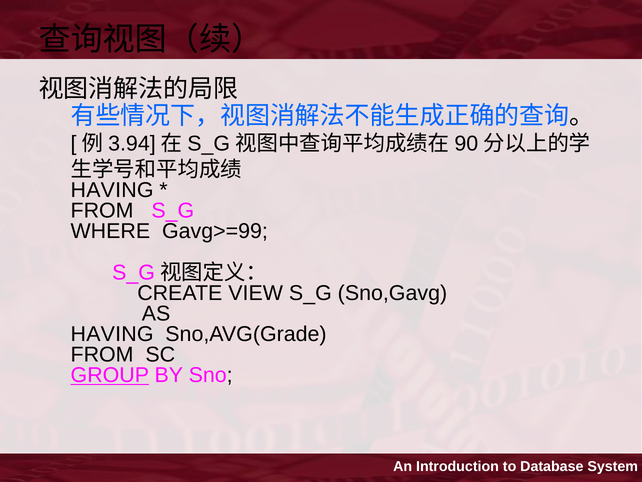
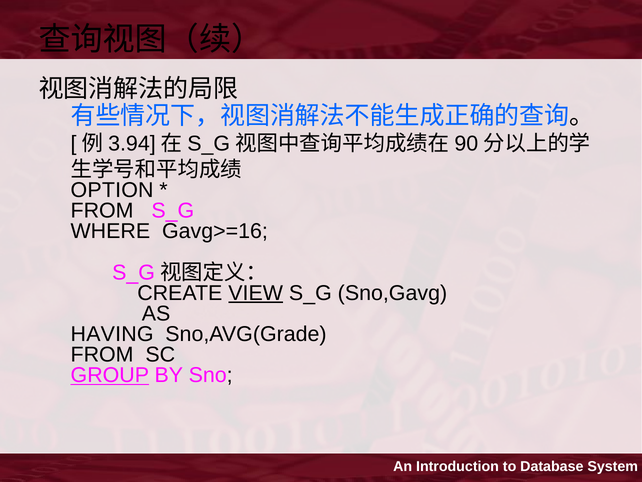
HAVING at (112, 190): HAVING -> OPTION
Gavg>=99: Gavg>=99 -> Gavg>=16
VIEW underline: none -> present
